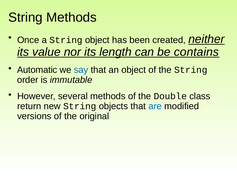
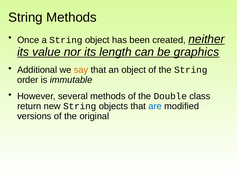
contains: contains -> graphics
Automatic: Automatic -> Additional
say colour: blue -> orange
